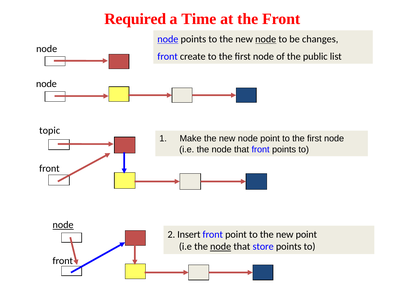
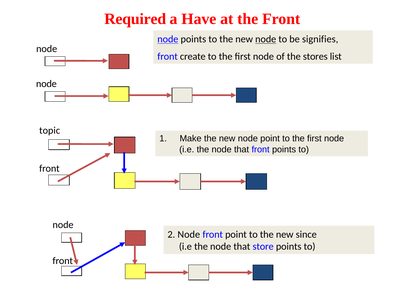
Time: Time -> Have
changes: changes -> signifies
public: public -> stores
node at (63, 225) underline: present -> none
2 Insert: Insert -> Node
new point: point -> since
node at (221, 246) underline: present -> none
